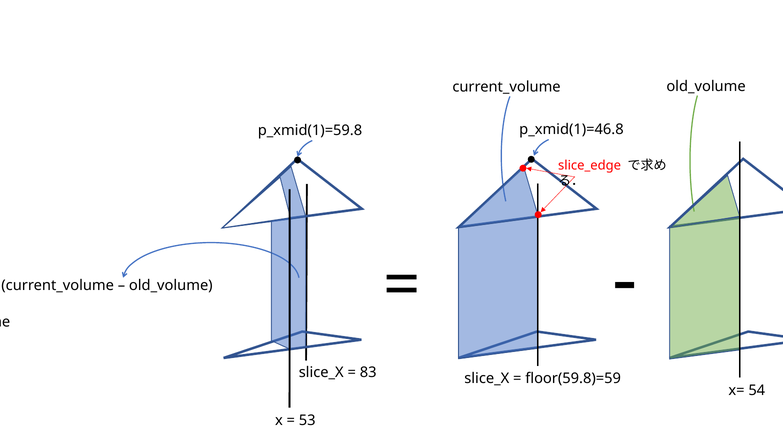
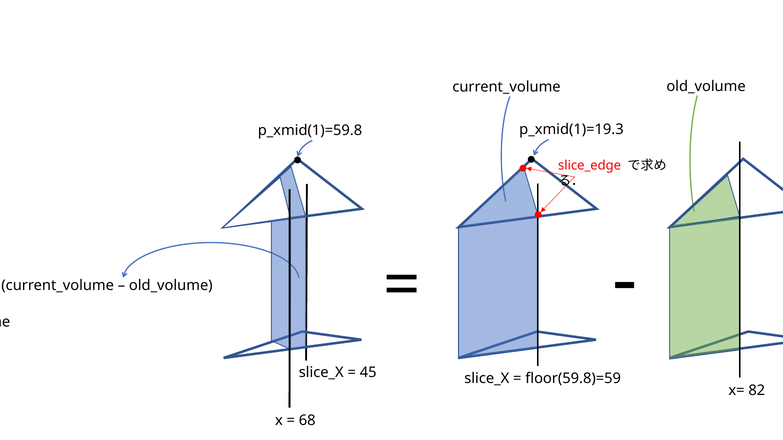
p_xmid(1)=46.8: p_xmid(1)=46.8 -> p_xmid(1)=19.3
83: 83 -> 45
54: 54 -> 82
53: 53 -> 68
